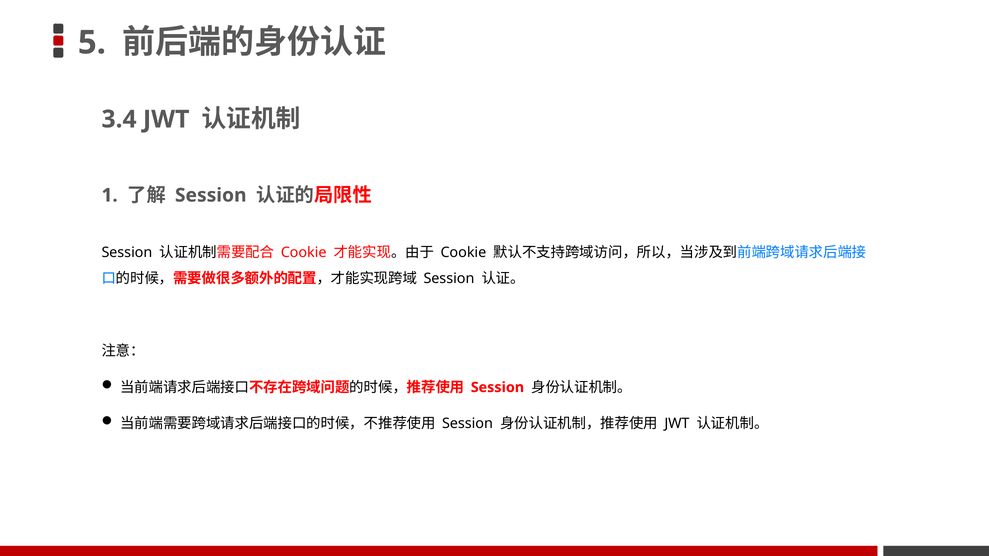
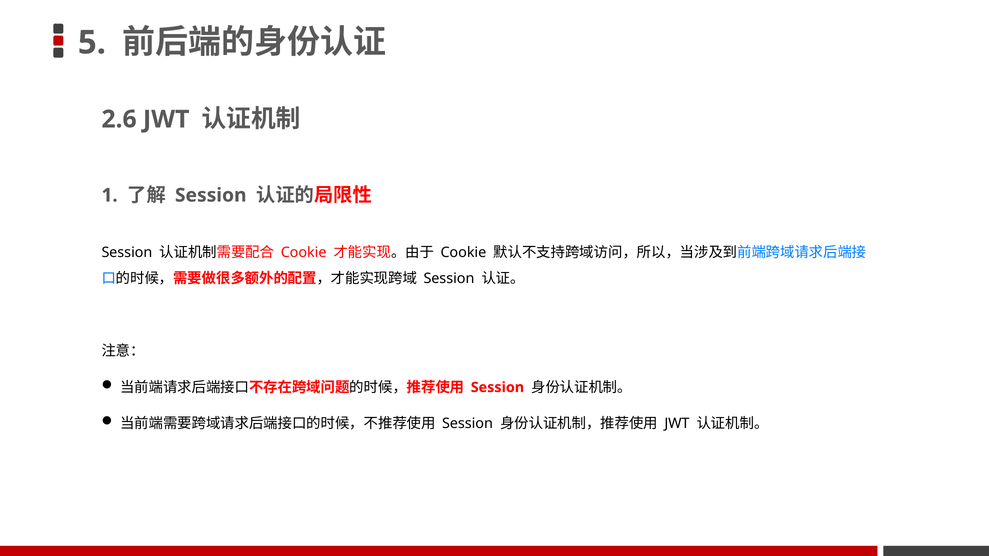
3.4: 3.4 -> 2.6
